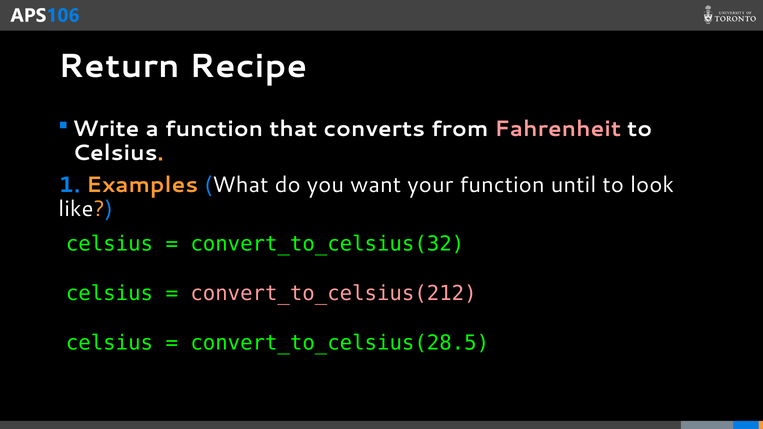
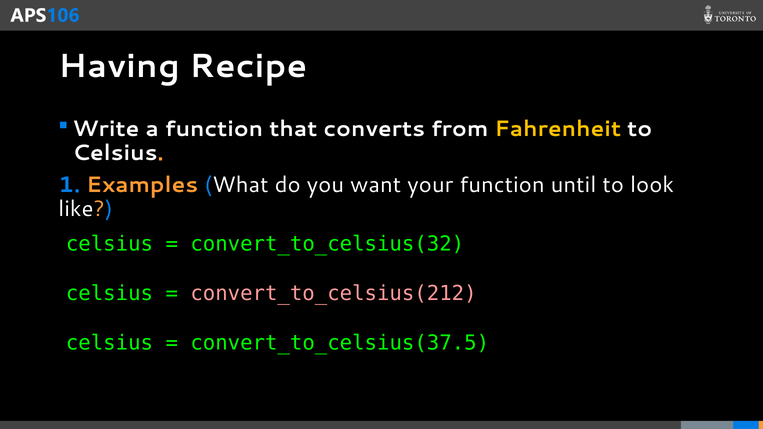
Return: Return -> Having
Fahrenheit colour: pink -> yellow
convert_to_celsius(28.5: convert_to_celsius(28.5 -> convert_to_celsius(37.5
